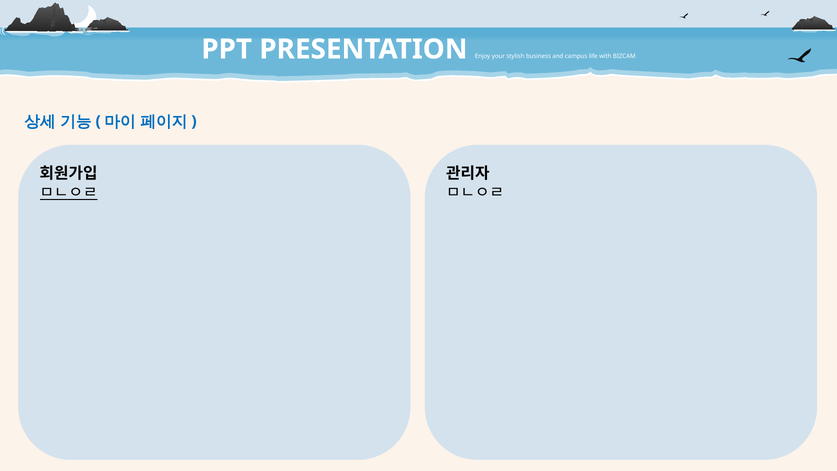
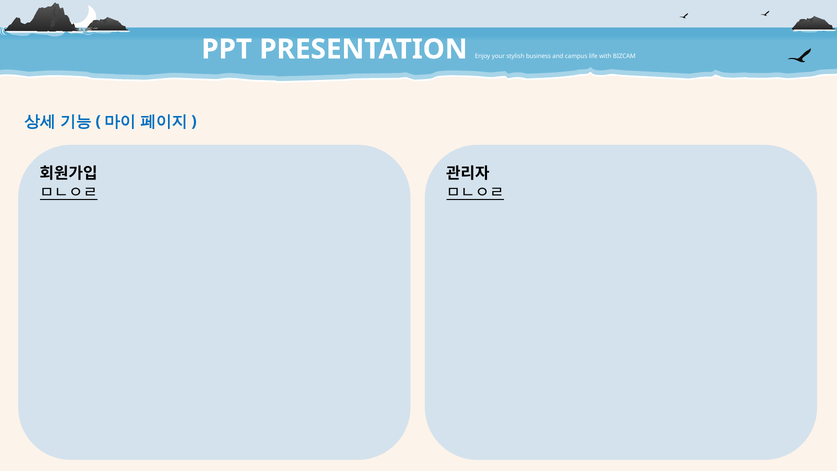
ㅁㄴㅇㄹ at (475, 193) underline: none -> present
